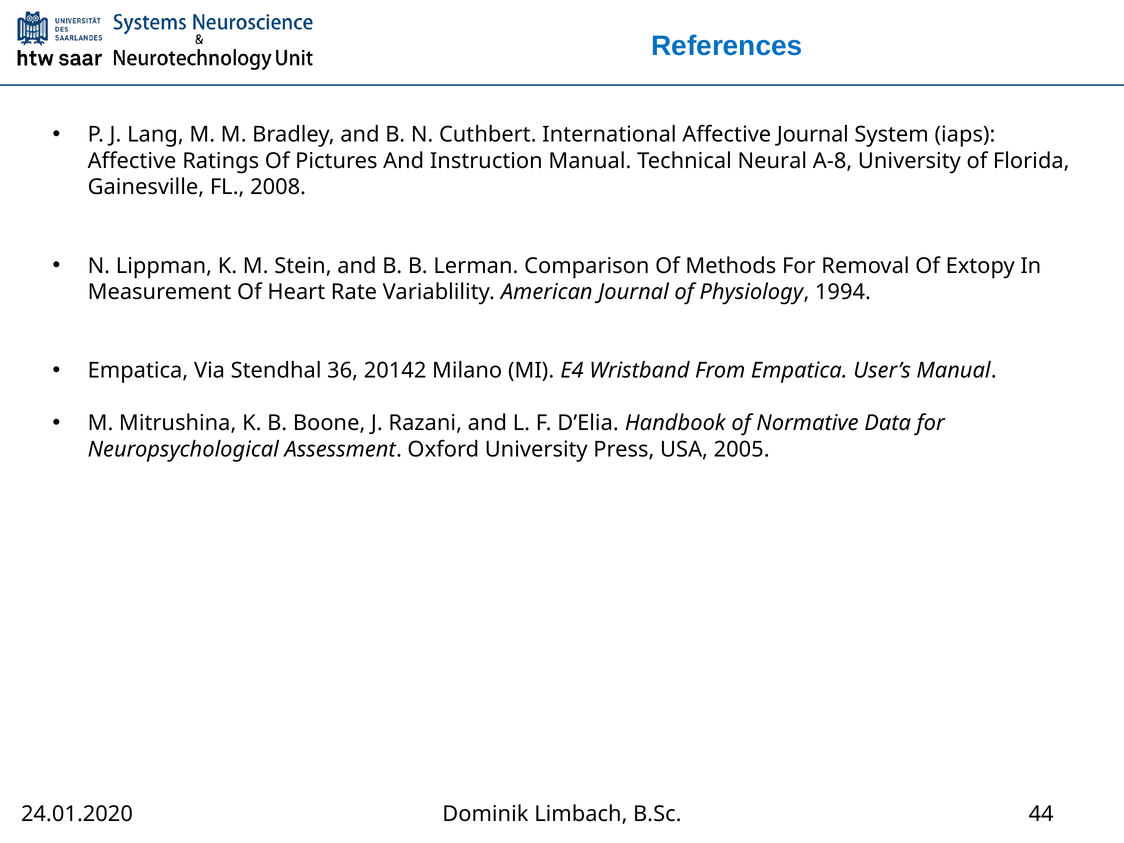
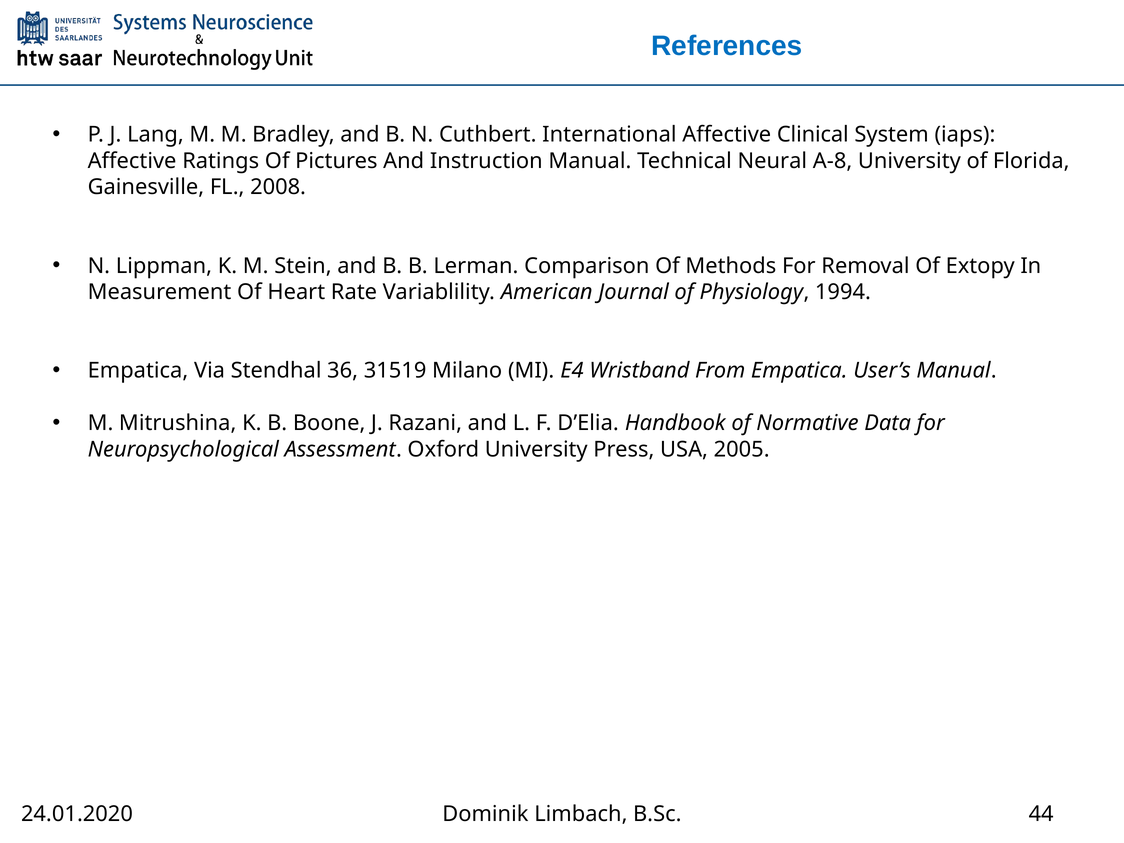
Affective Journal: Journal -> Clinical
20142: 20142 -> 31519
